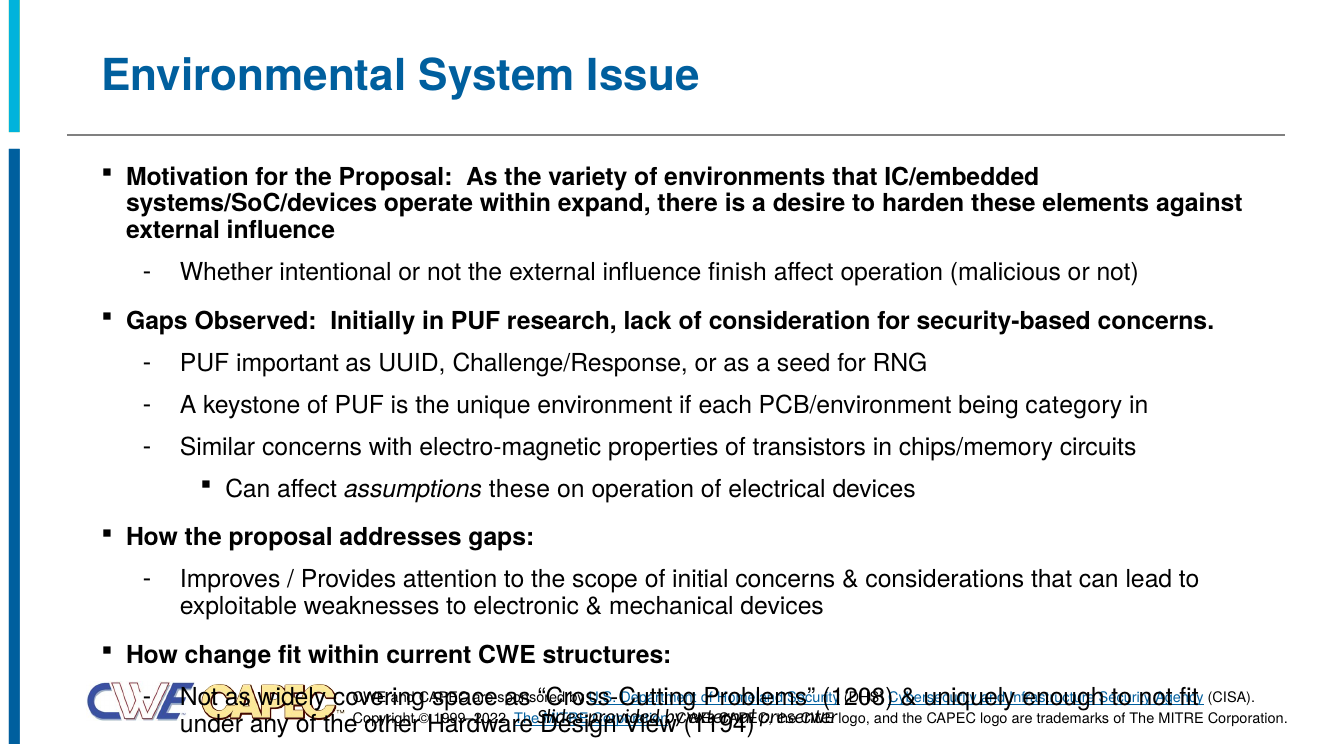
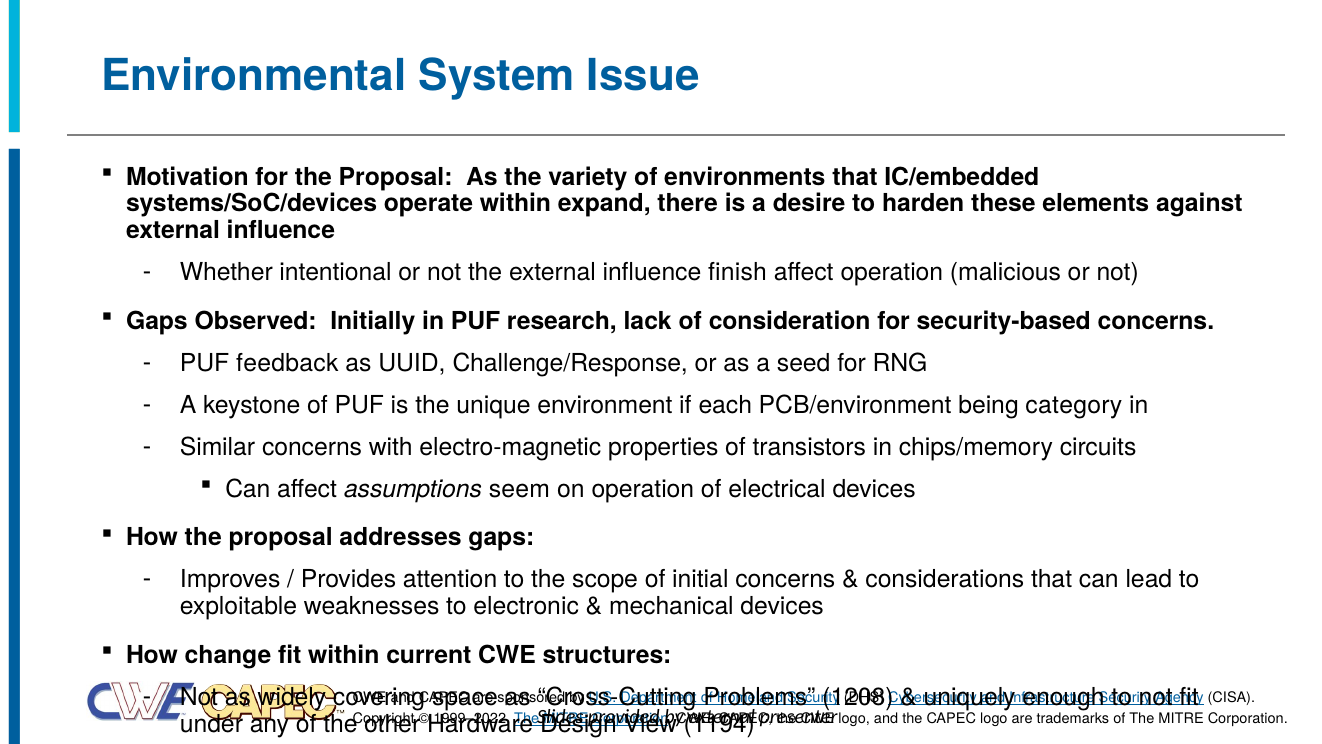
important: important -> feedback
assumptions these: these -> seem
